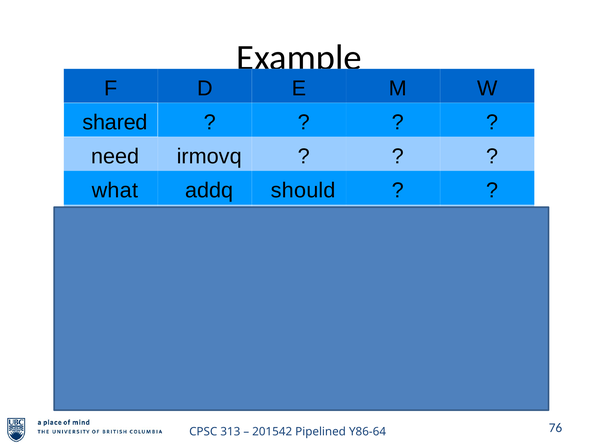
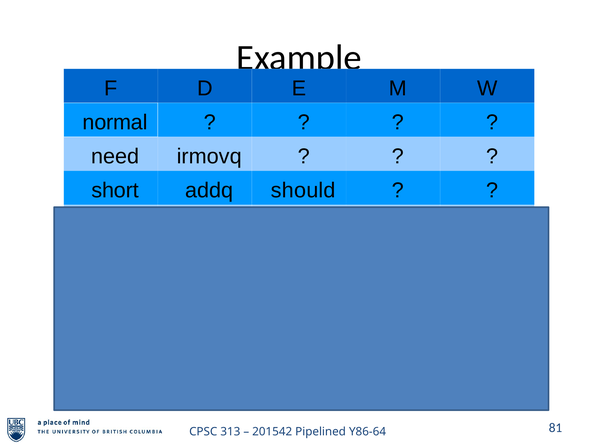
shared: shared -> normal
what: what -> short
76: 76 -> 81
